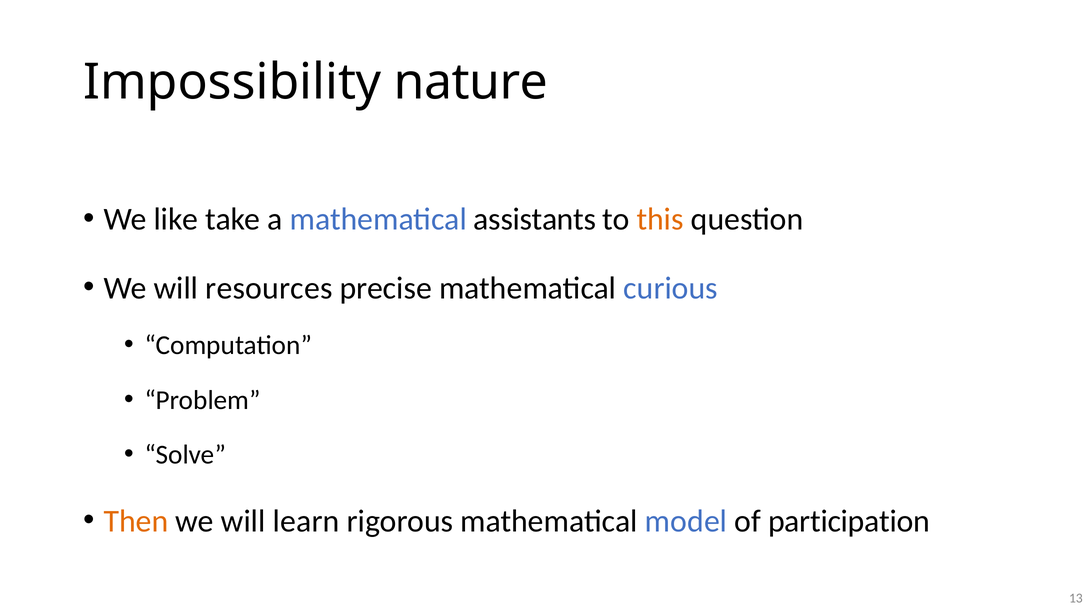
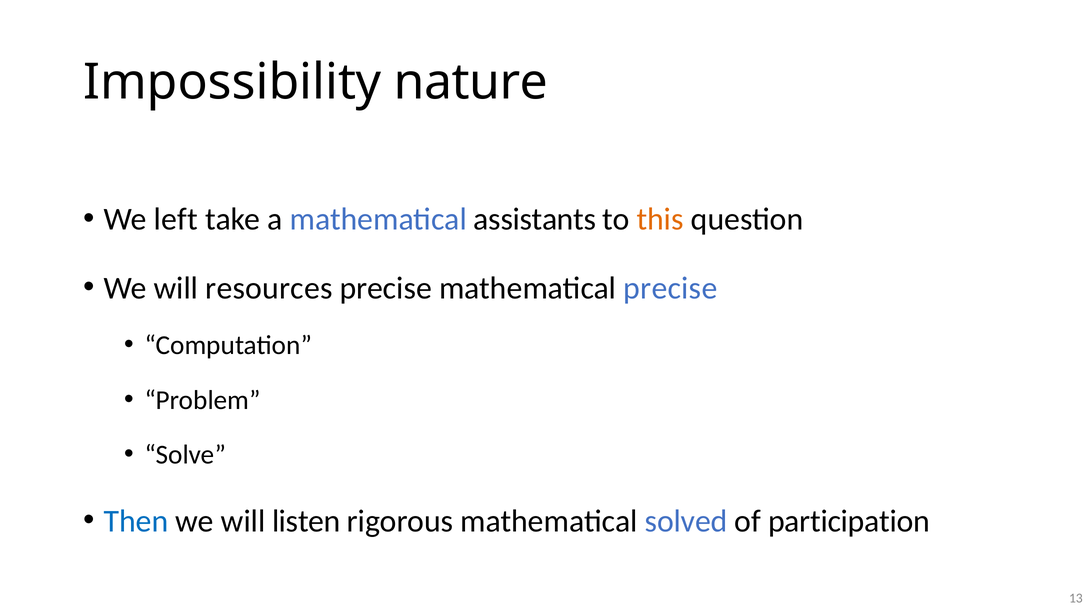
like: like -> left
mathematical curious: curious -> precise
Then colour: orange -> blue
learn: learn -> listen
model: model -> solved
